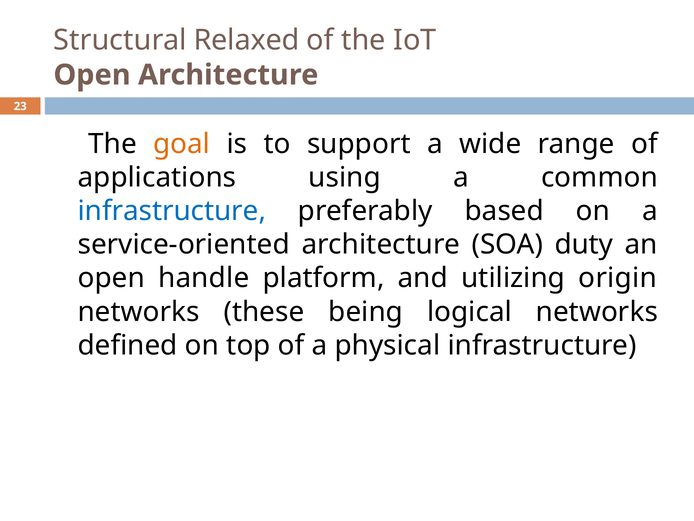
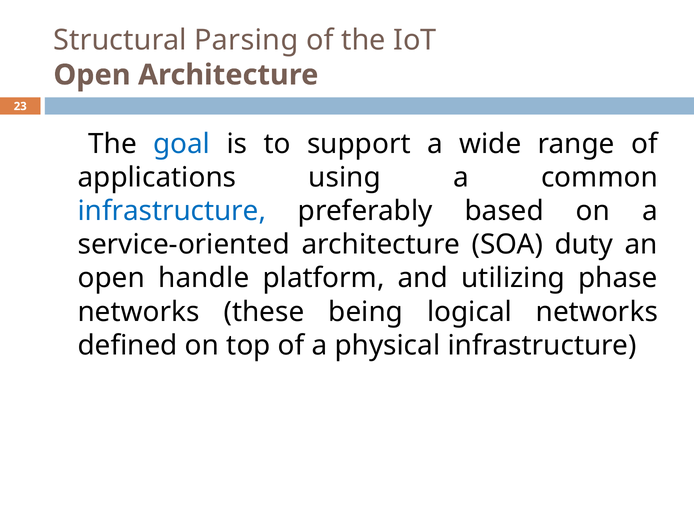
Relaxed: Relaxed -> Parsing
goal colour: orange -> blue
origin: origin -> phase
